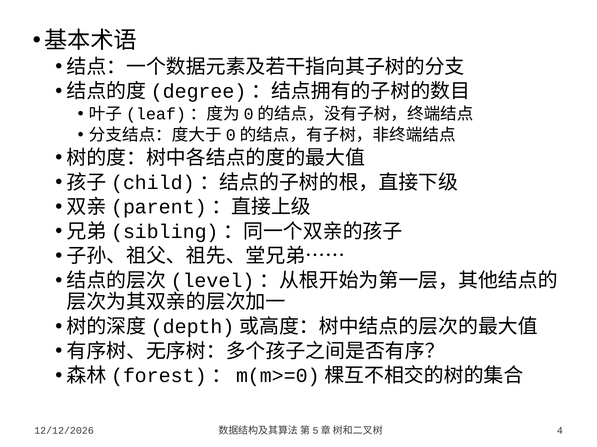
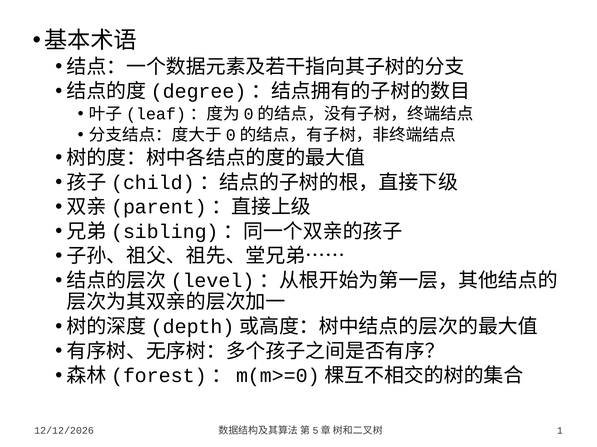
4: 4 -> 1
